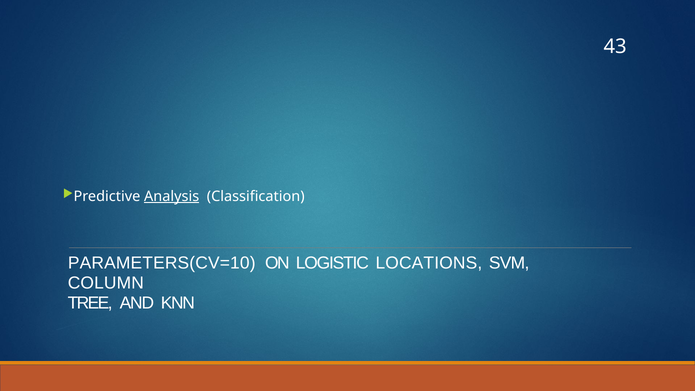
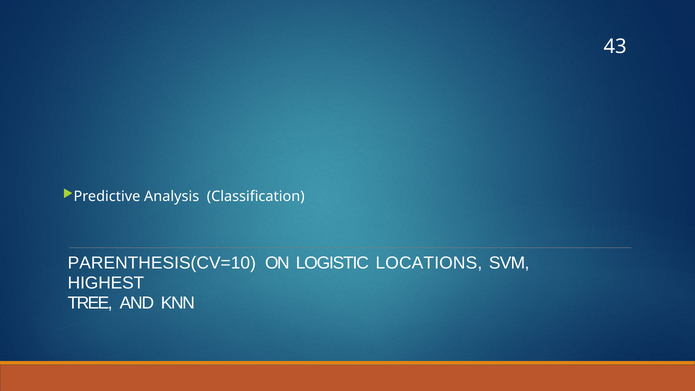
Analysis underline: present -> none
PARAMETERS(CV=10: PARAMETERS(CV=10 -> PARENTHESIS(CV=10
COLUMN: COLUMN -> HIGHEST
